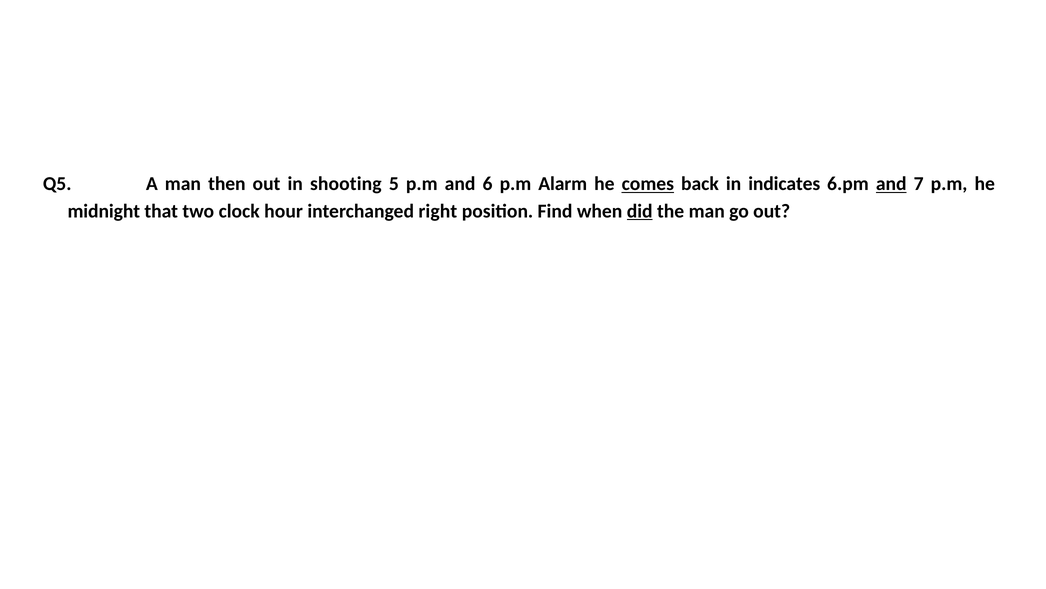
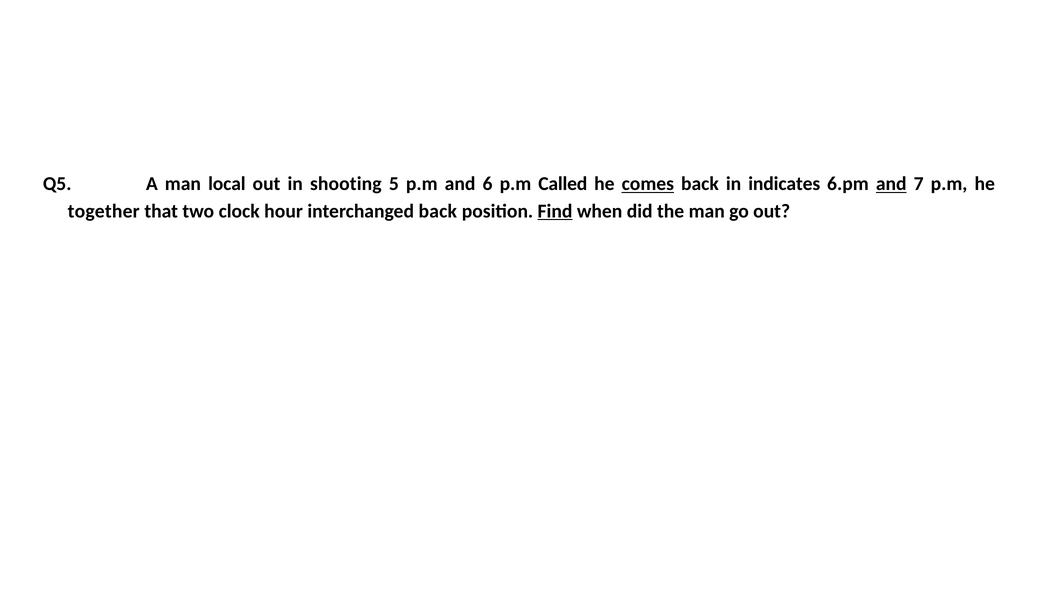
then: then -> local
Alarm: Alarm -> Called
midnight: midnight -> together
interchanged right: right -> back
Find underline: none -> present
did underline: present -> none
